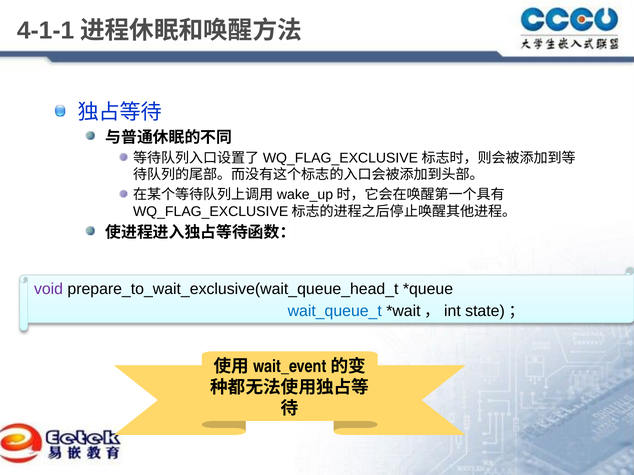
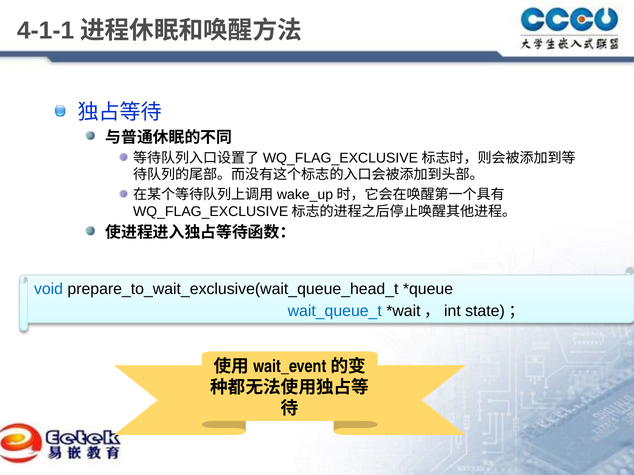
void colour: purple -> blue
